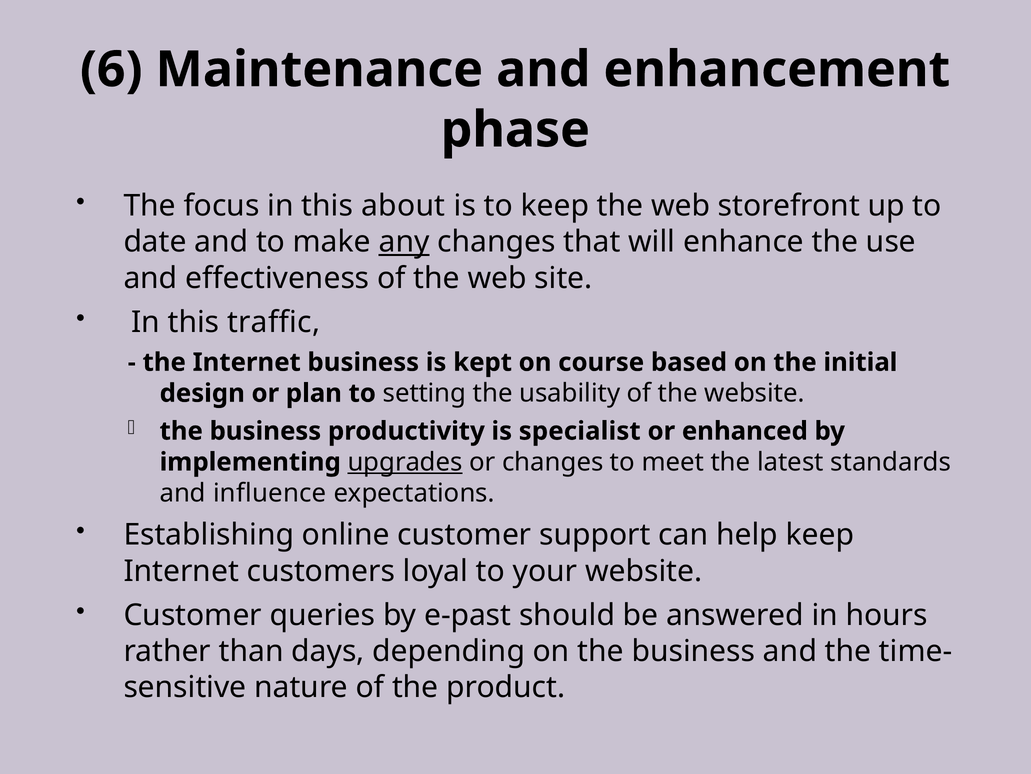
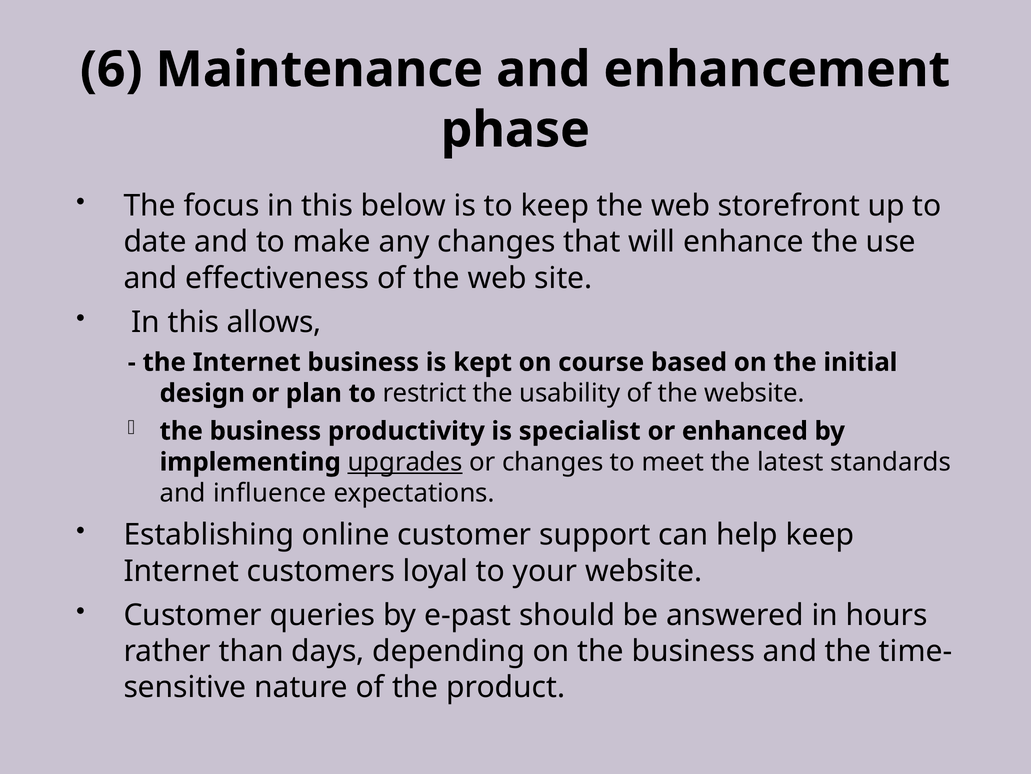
about: about -> below
any underline: present -> none
traffic: traffic -> allows
setting: setting -> restrict
